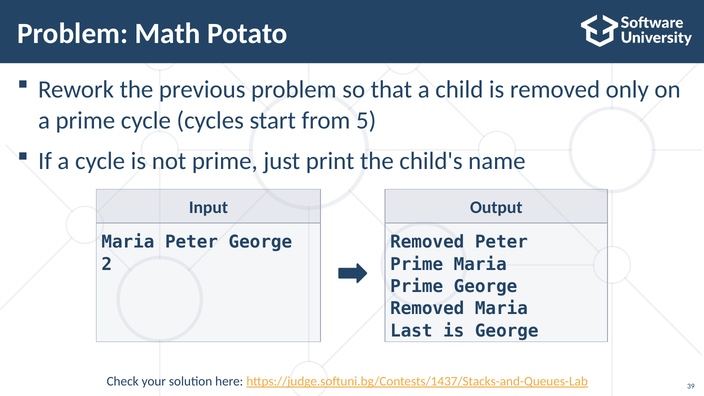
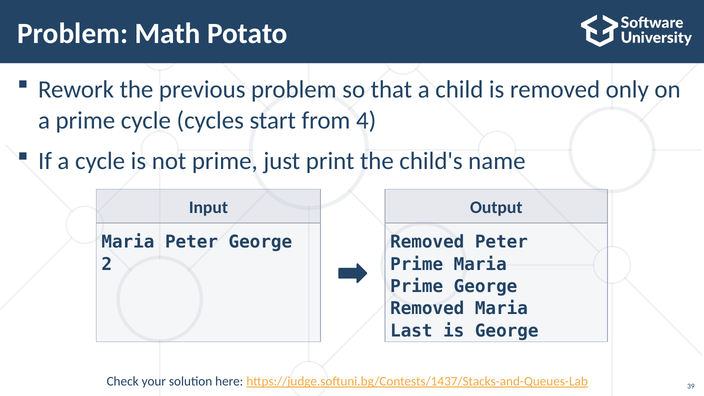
5: 5 -> 4
